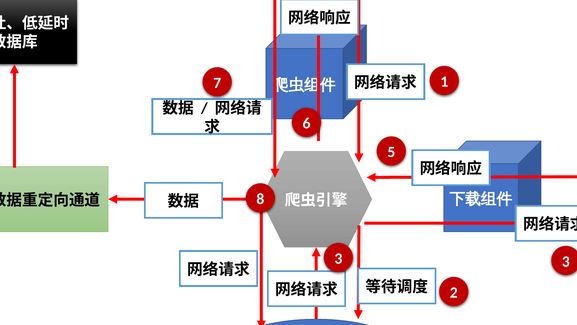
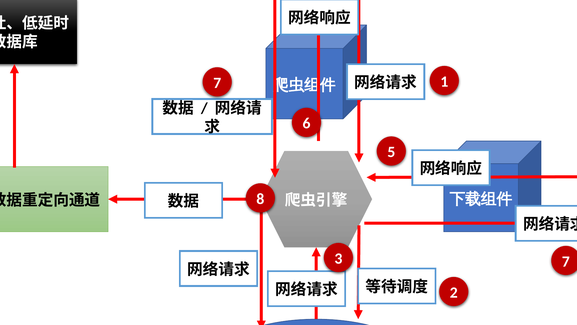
3 3: 3 -> 7
